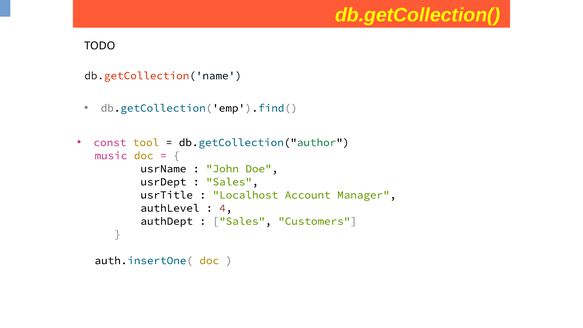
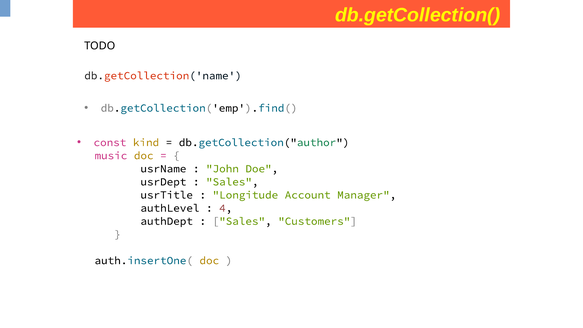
tool: tool -> kind
Localhost: Localhost -> Longitude
